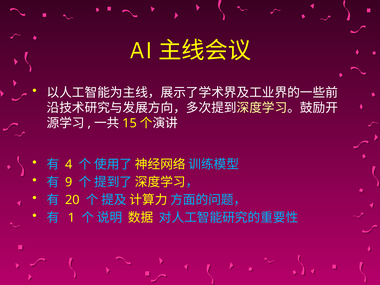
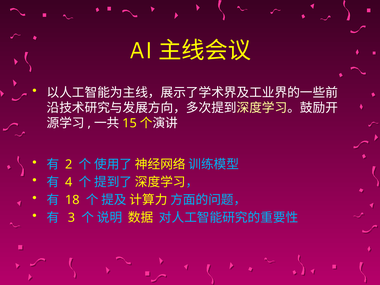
4: 4 -> 2
9: 9 -> 4
20: 20 -> 18
1: 1 -> 3
